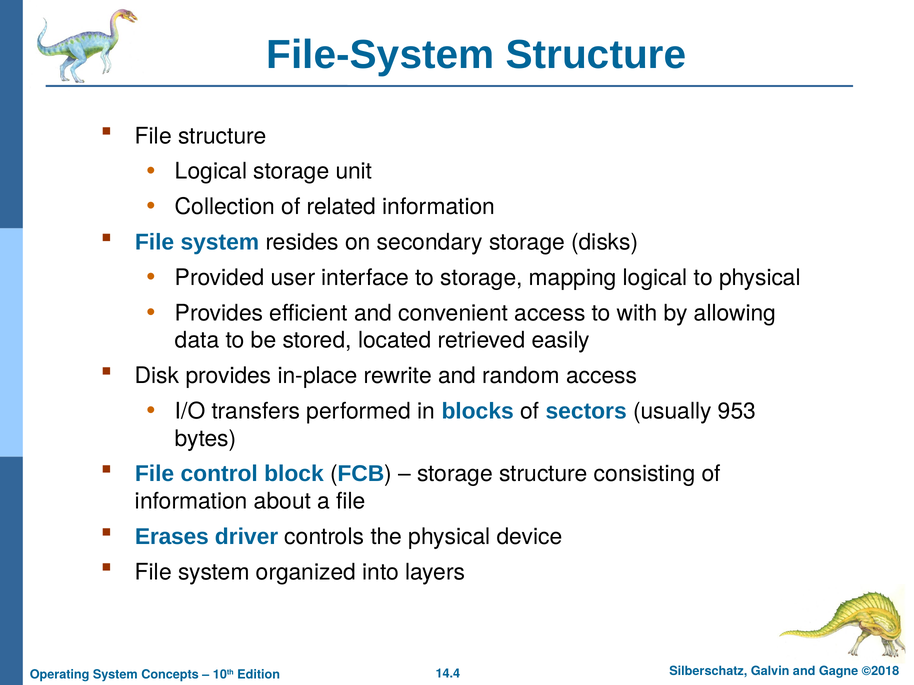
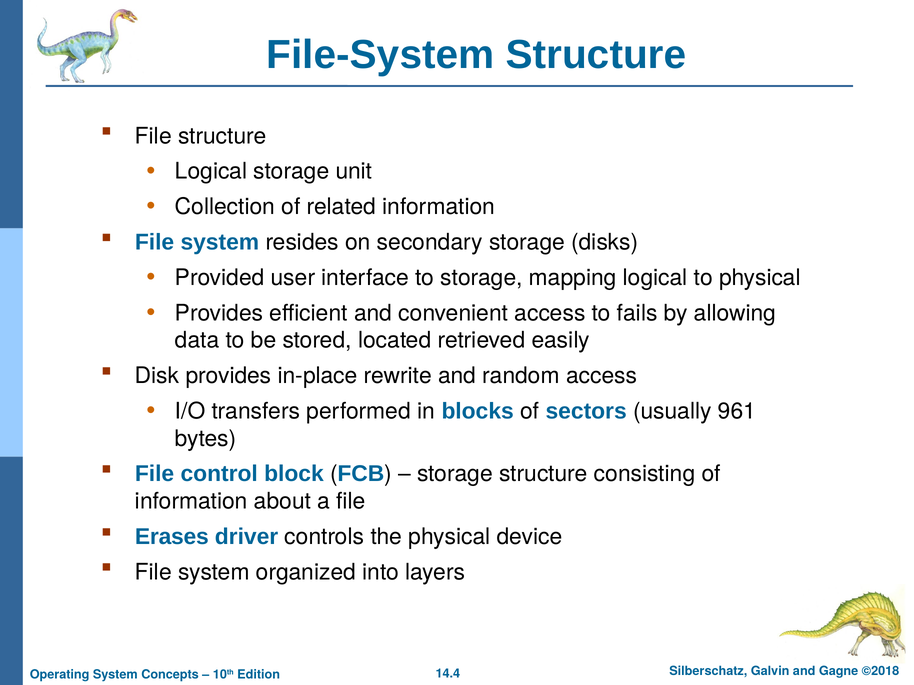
with: with -> fails
953: 953 -> 961
